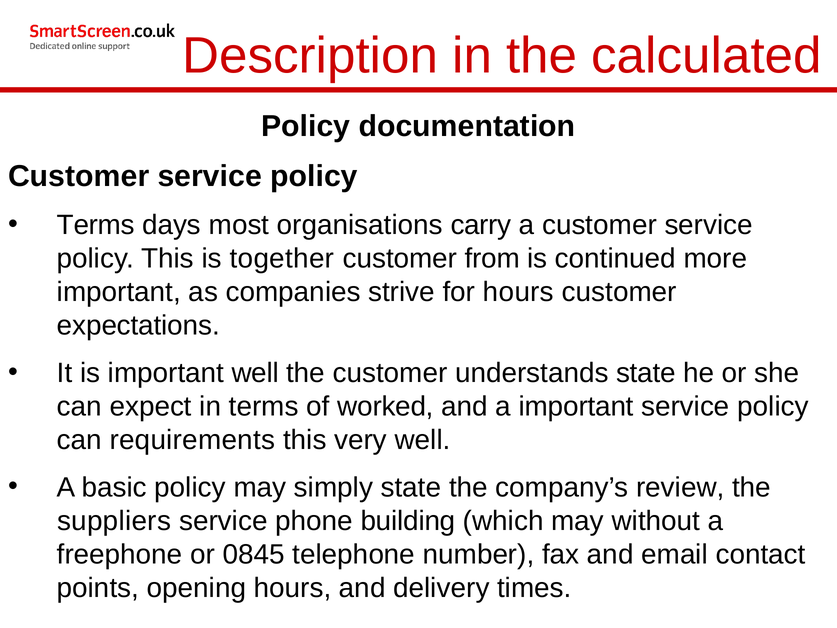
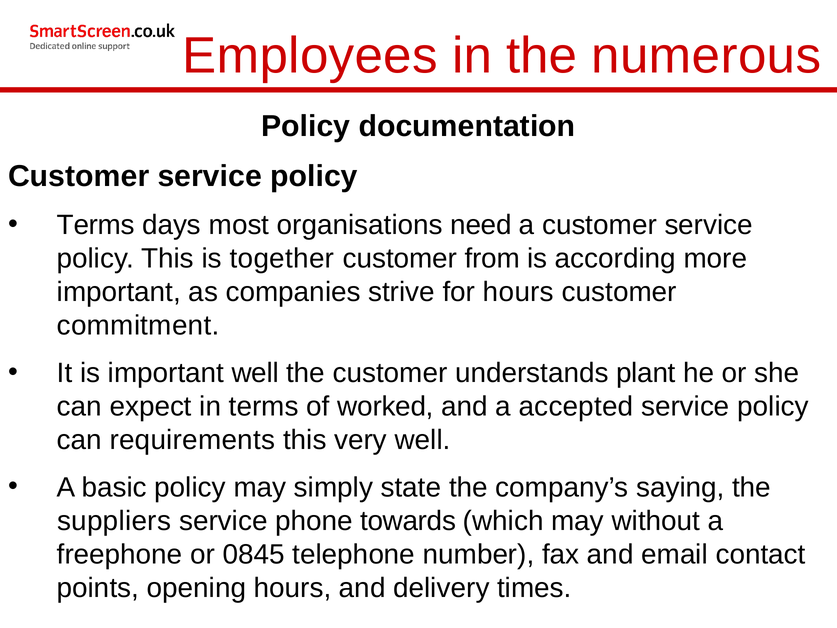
Description: Description -> Employees
calculated: calculated -> numerous
carry: carry -> need
continued: continued -> according
expectations: expectations -> commitment
understands state: state -> plant
a important: important -> accepted
review: review -> saying
building: building -> towards
